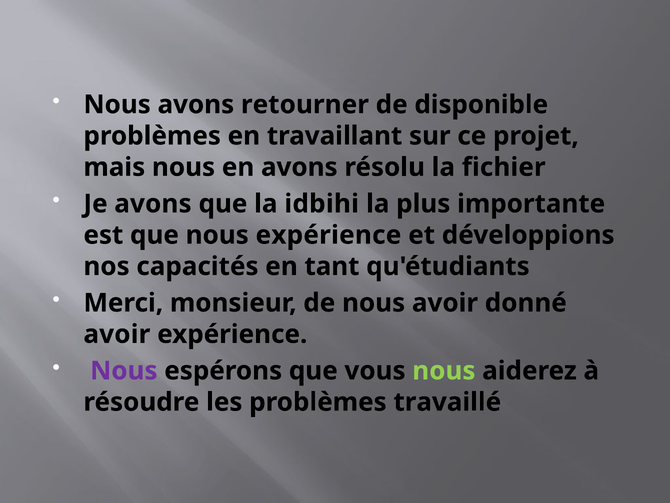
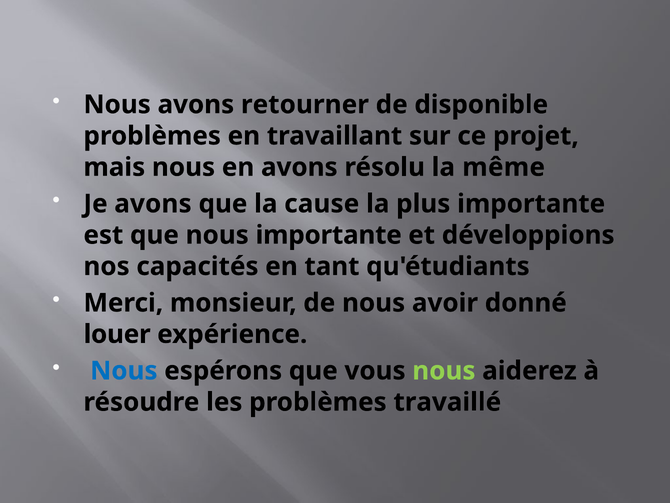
fichier: fichier -> même
idbihi: idbihi -> cause
nous expérience: expérience -> importante
avoir at (117, 334): avoir -> louer
Nous at (124, 370) colour: purple -> blue
